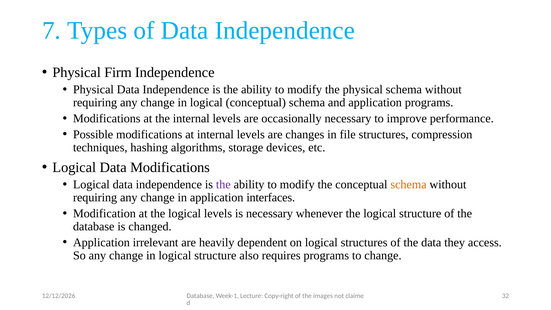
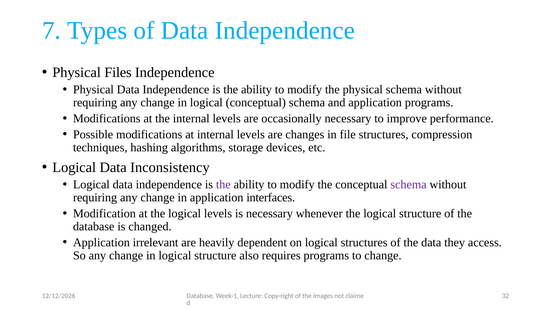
Firm: Firm -> Files
Data Modifications: Modifications -> Inconsistency
schema at (408, 185) colour: orange -> purple
